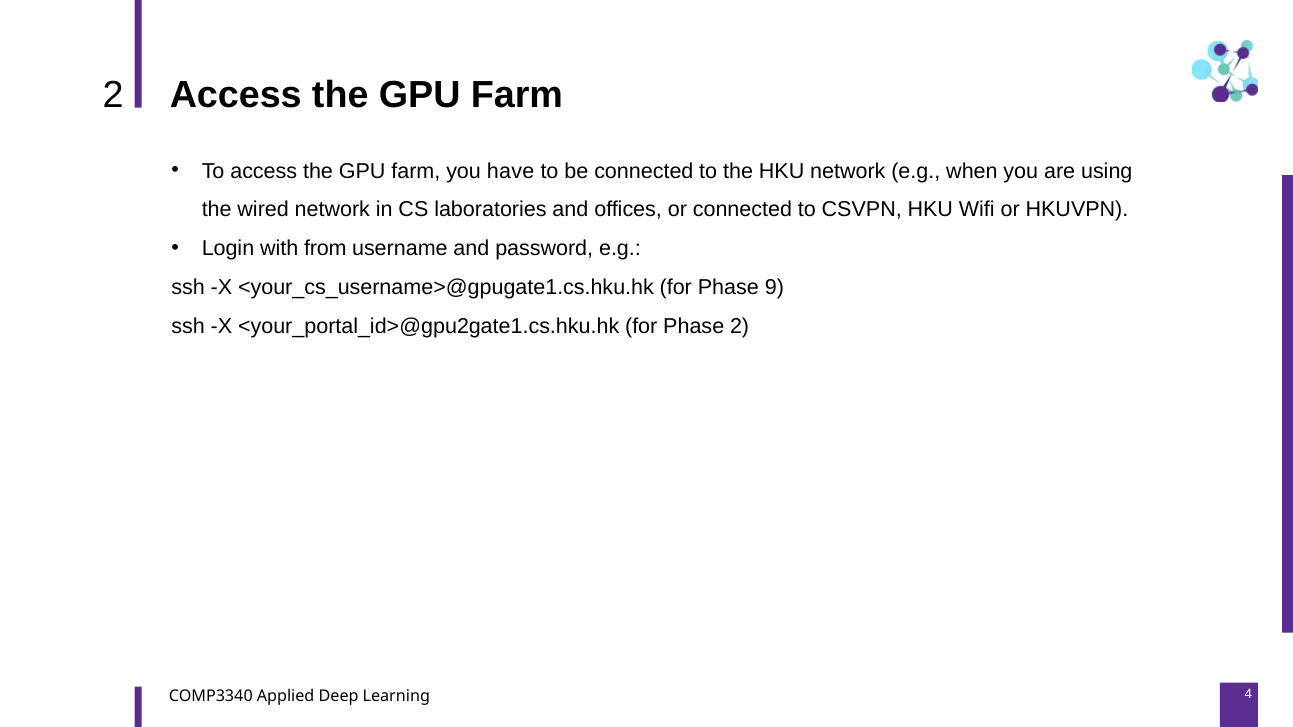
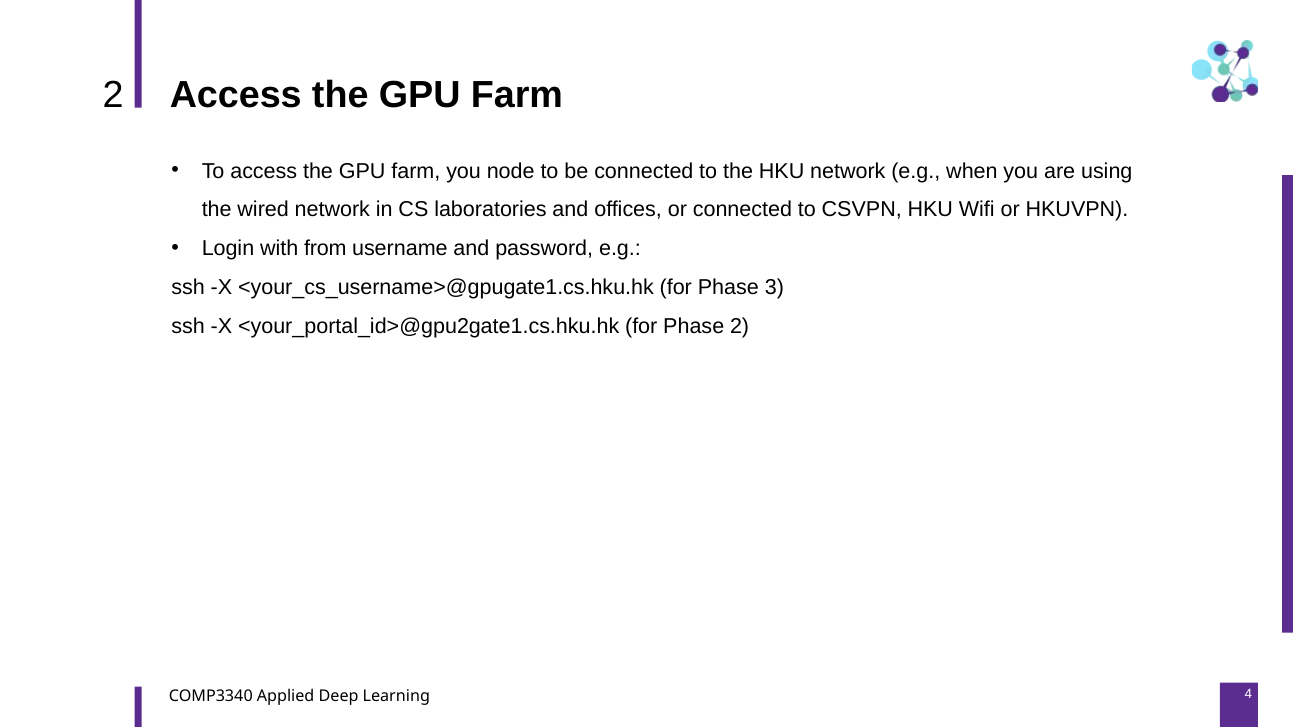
have: have -> node
9: 9 -> 3
